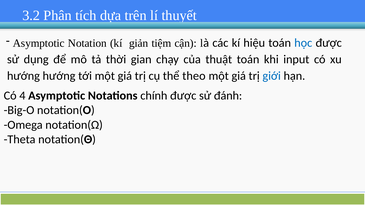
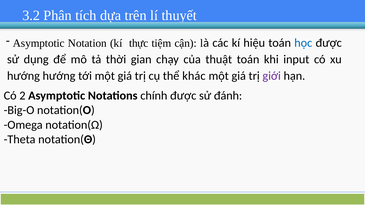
giản: giản -> thực
theo: theo -> khác
giới colour: blue -> purple
4: 4 -> 2
